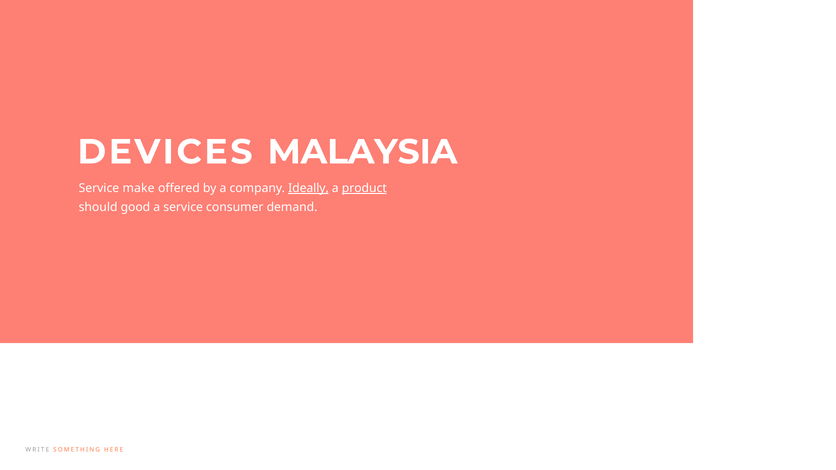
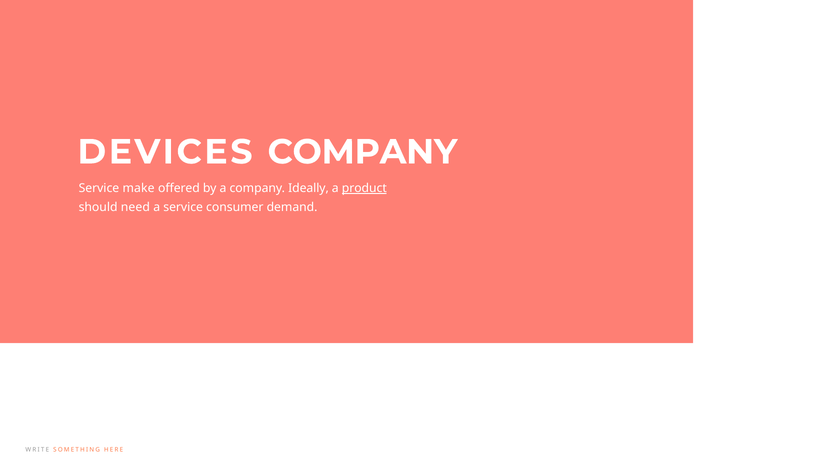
DEVICES MALAYSIA: MALAYSIA -> COMPANY
Ideally underline: present -> none
good: good -> need
